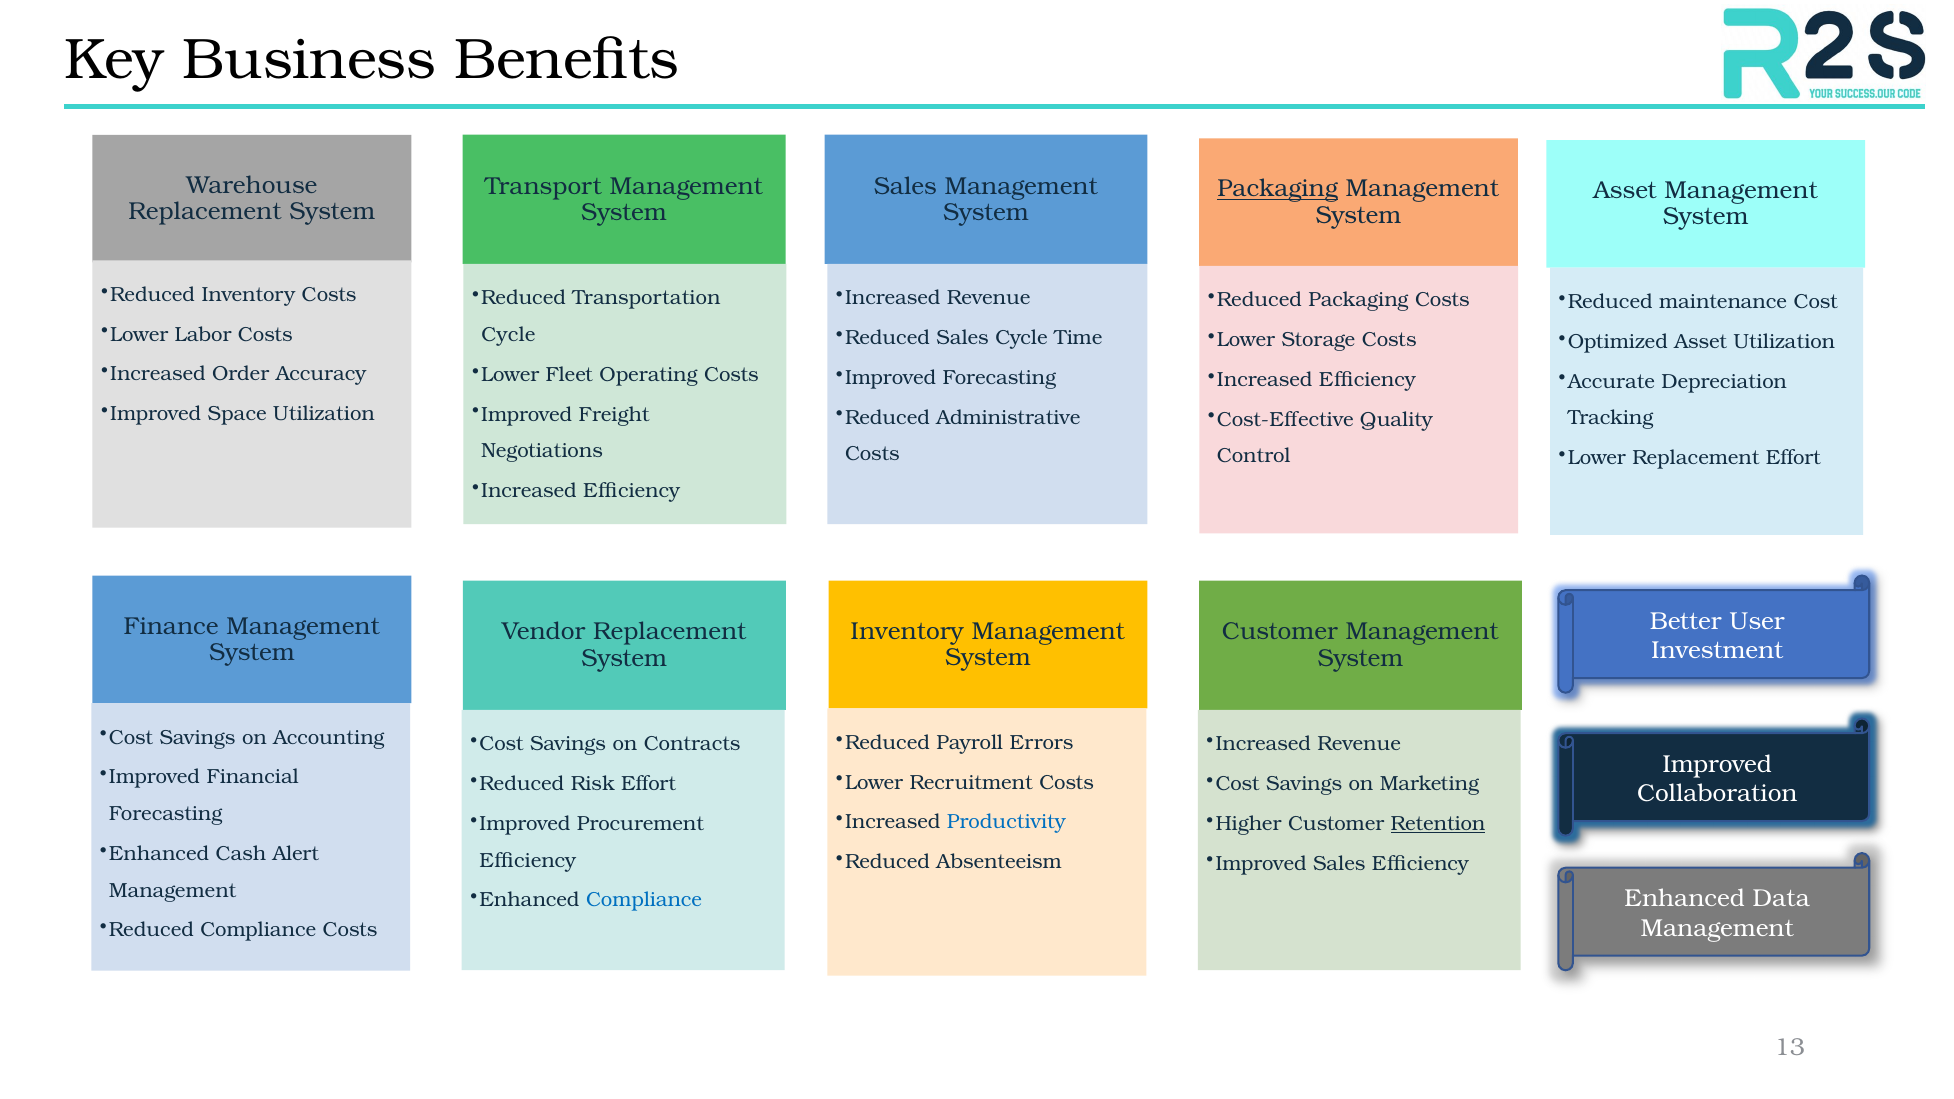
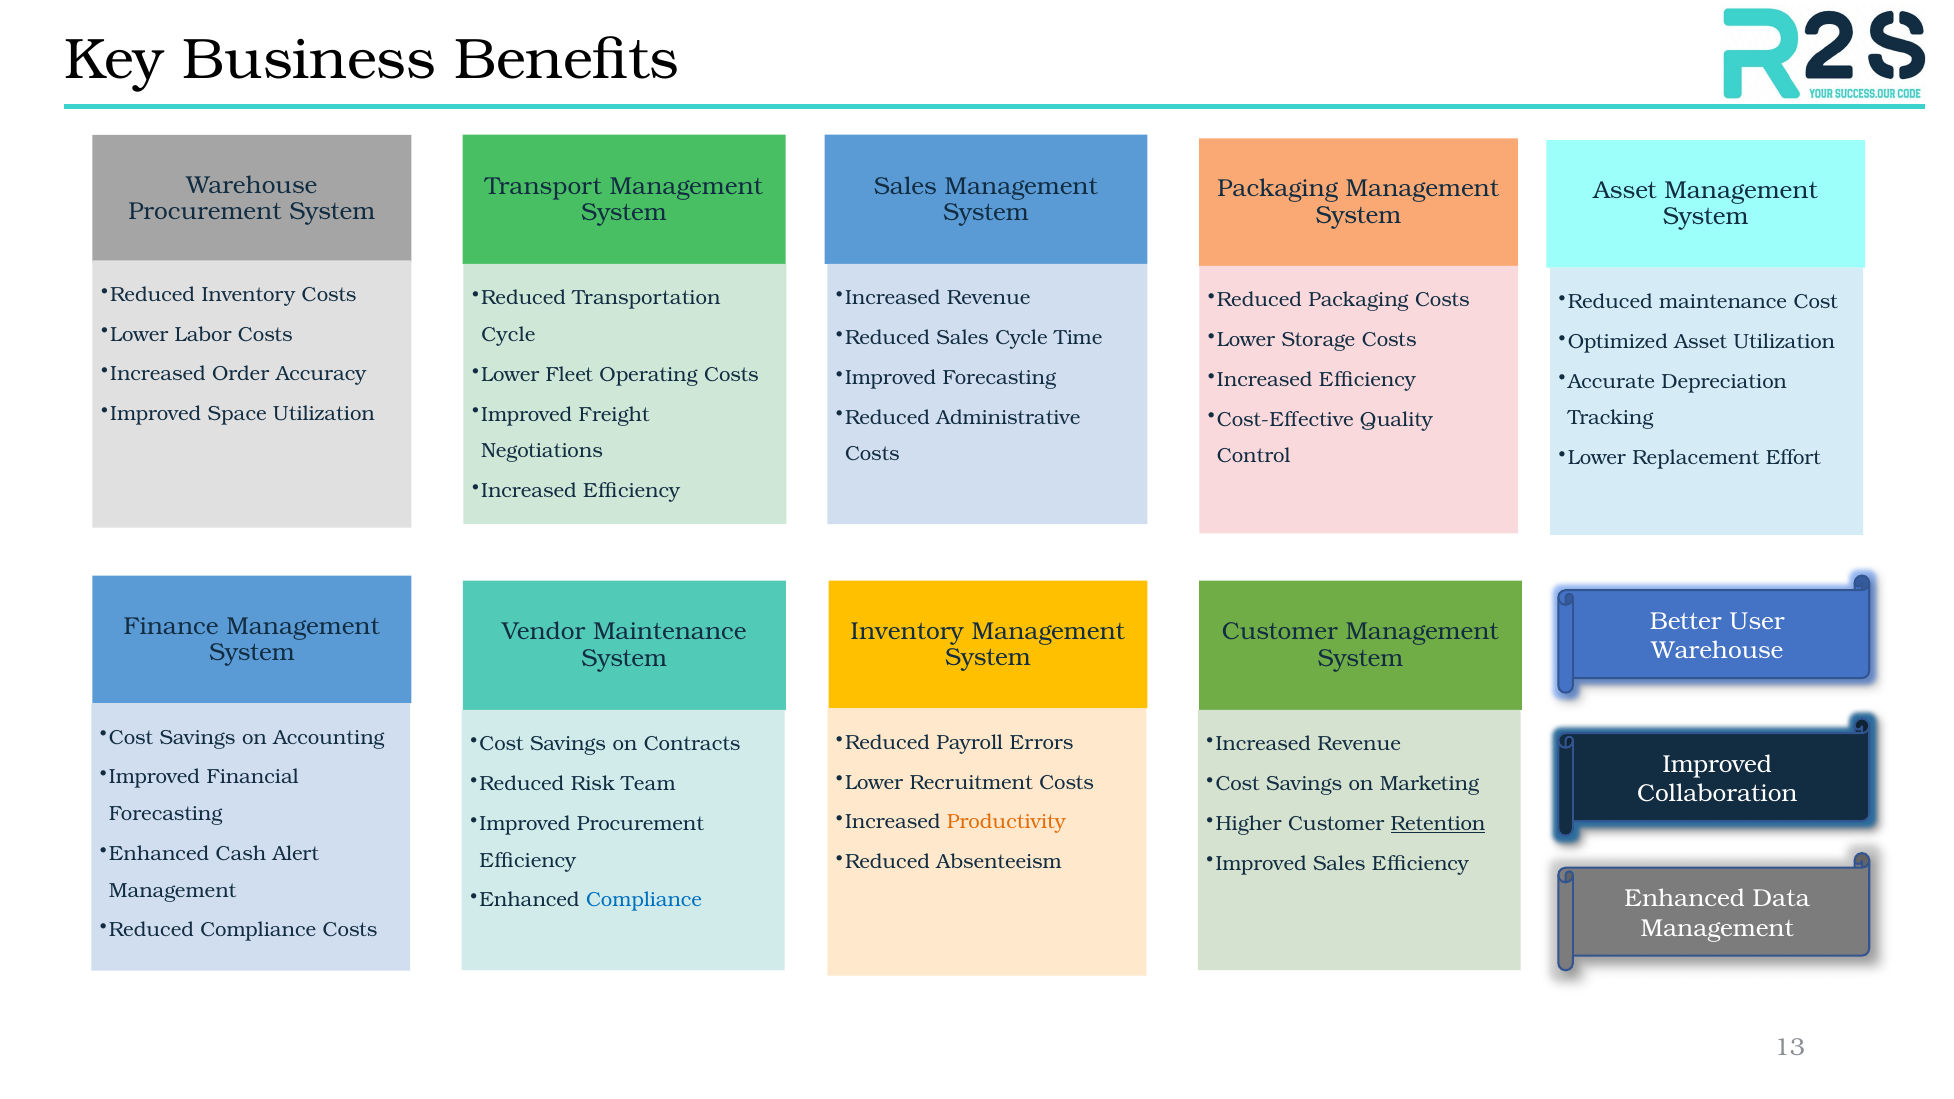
Packaging at (1278, 189) underline: present -> none
Replacement at (205, 212): Replacement -> Procurement
Vendor Replacement: Replacement -> Maintenance
Investment at (1717, 651): Investment -> Warehouse
Risk Effort: Effort -> Team
Productivity colour: blue -> orange
